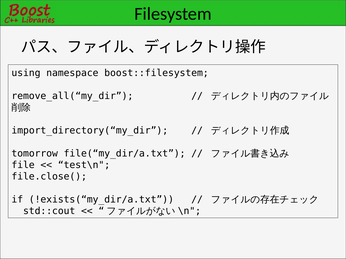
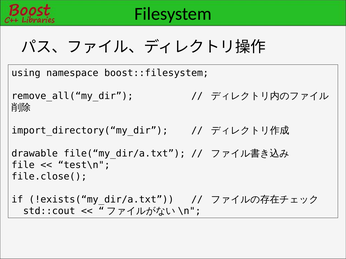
tomorrow: tomorrow -> drawable
